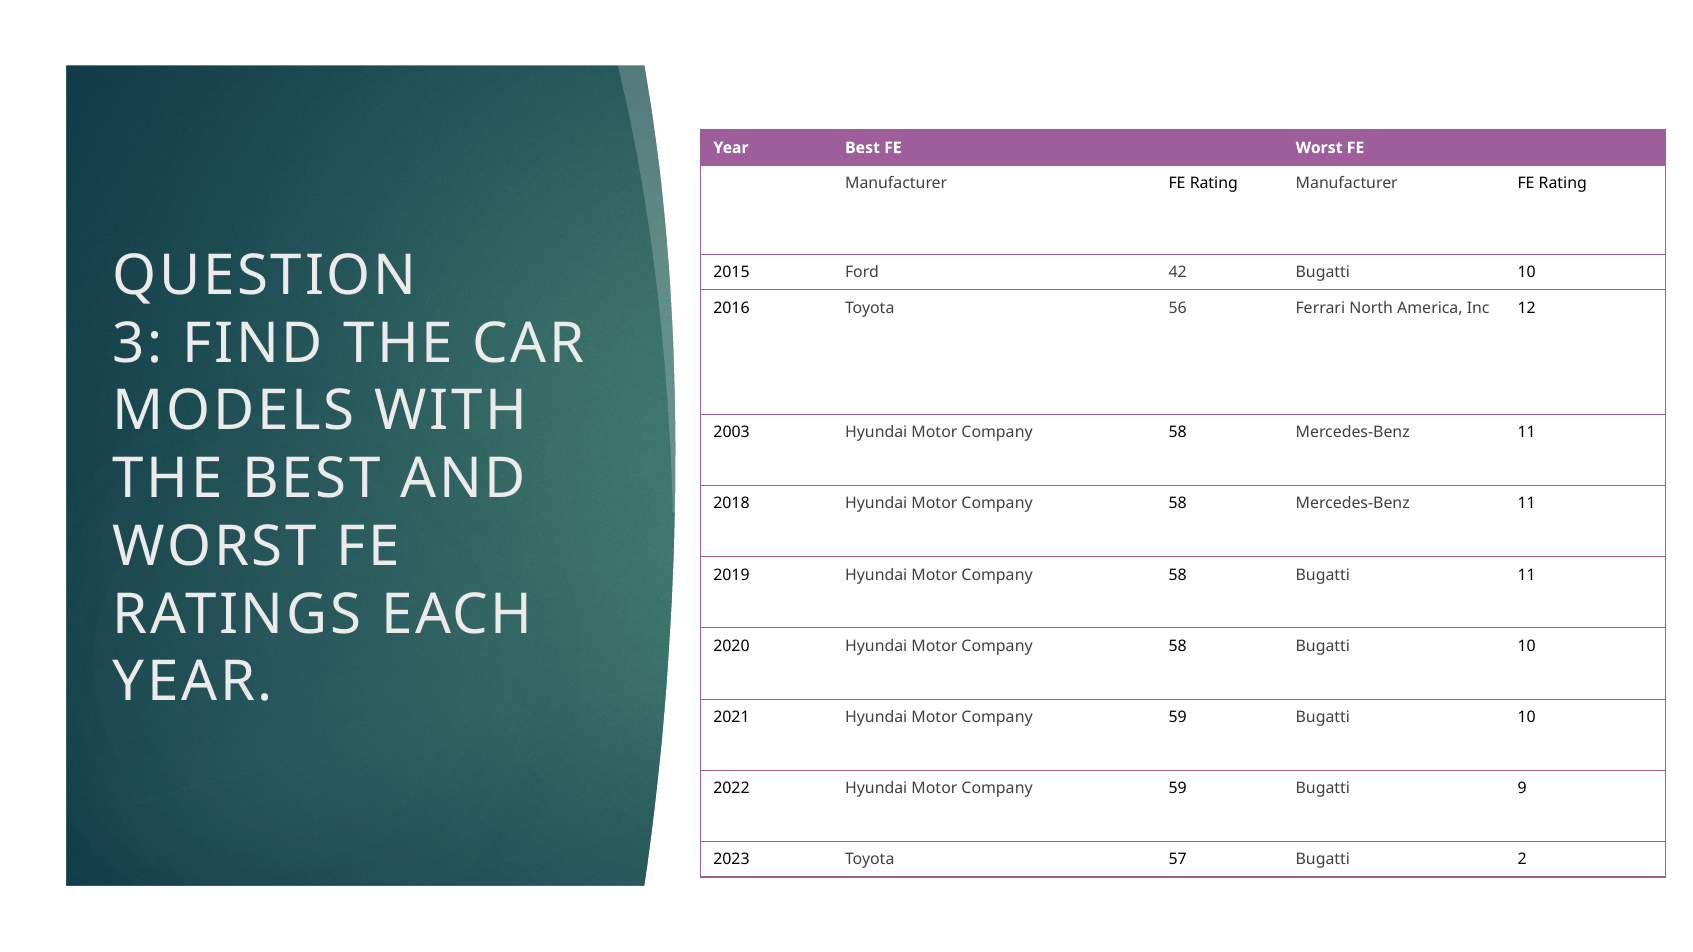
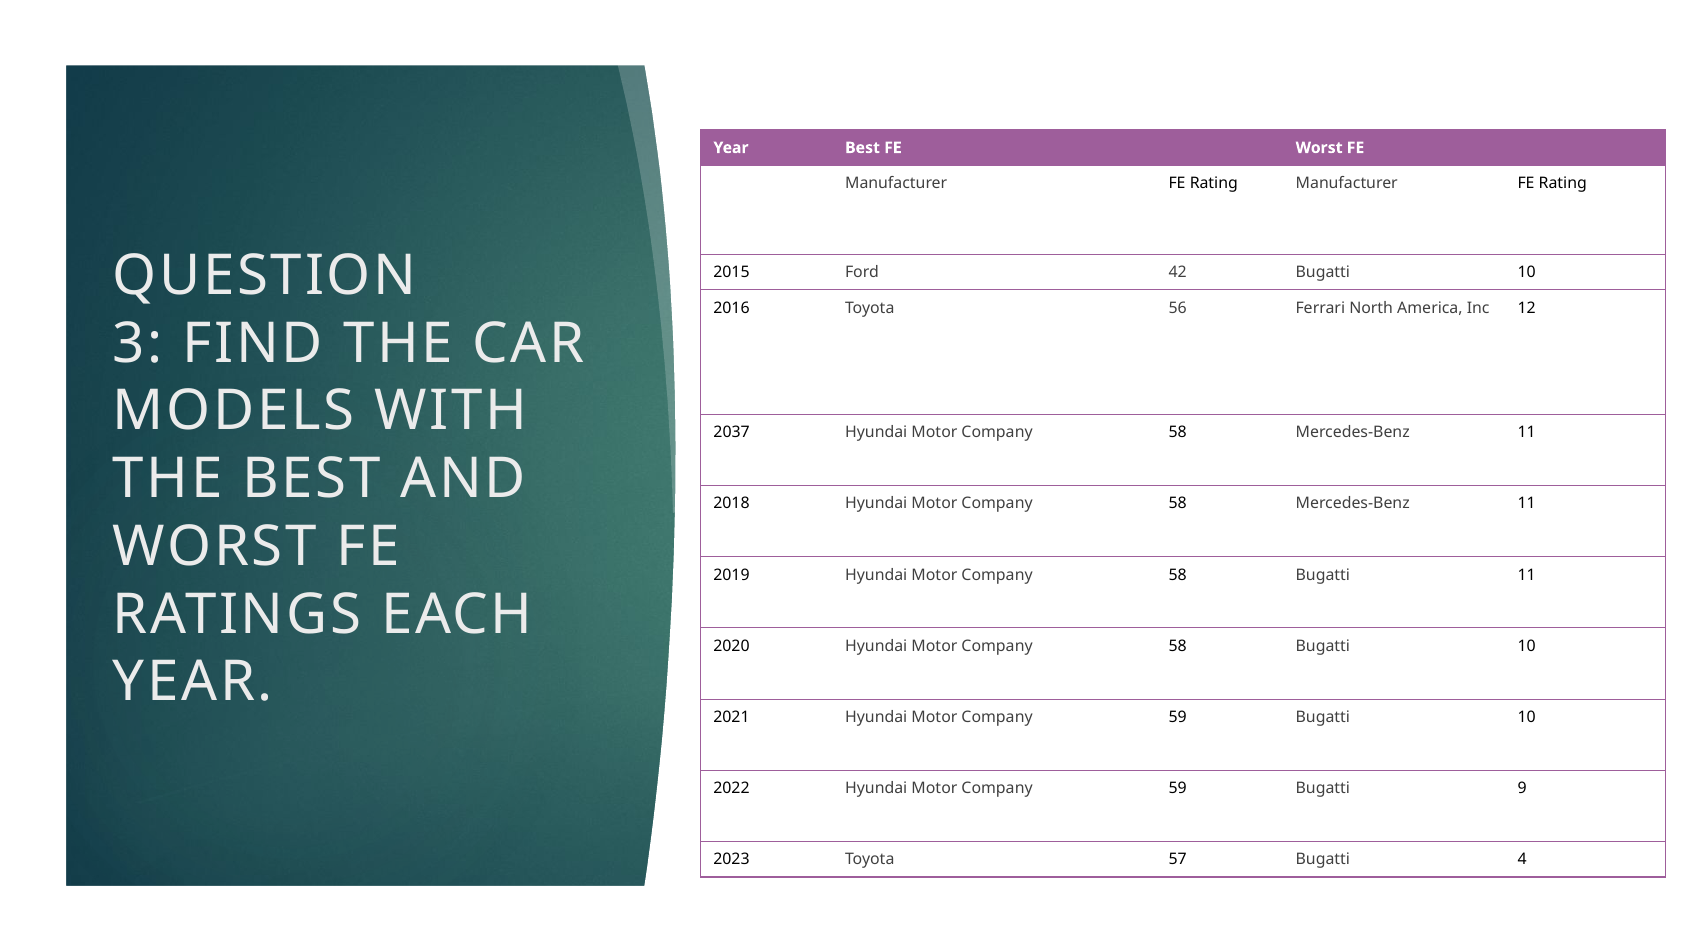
2003: 2003 -> 2037
2: 2 -> 4
